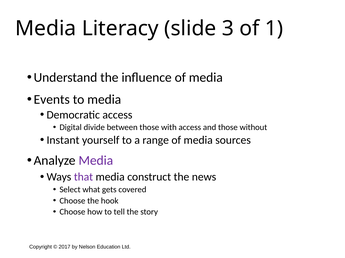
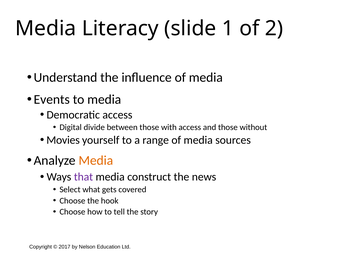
3: 3 -> 1
1: 1 -> 2
Instant: Instant -> Movies
Media at (96, 161) colour: purple -> orange
